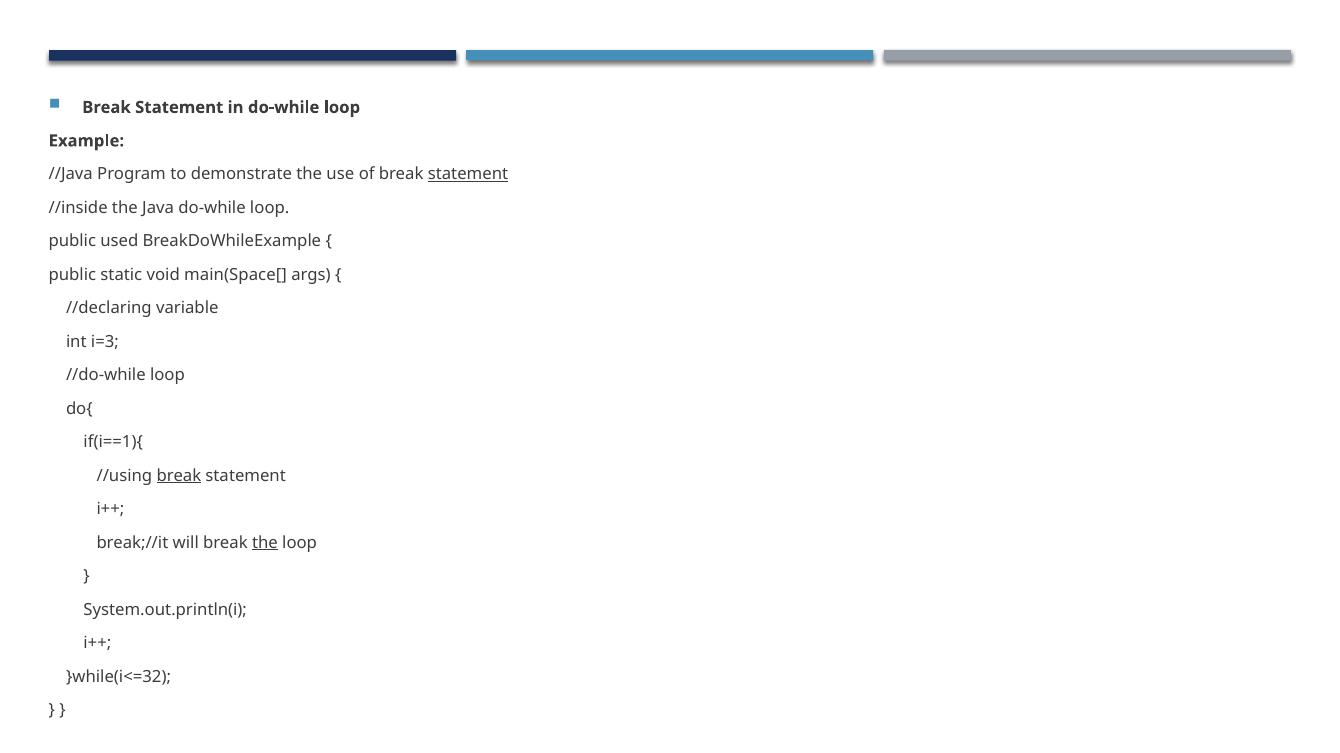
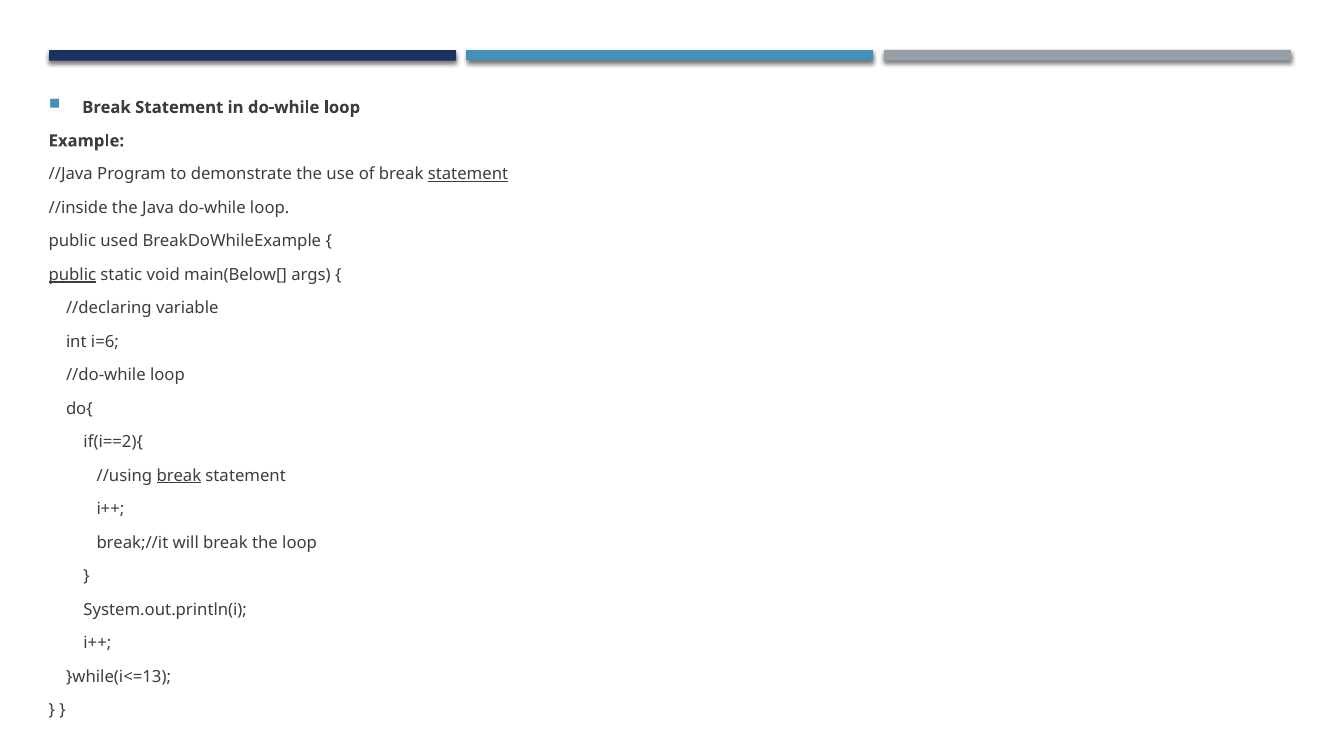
public at (72, 275) underline: none -> present
main(Space[: main(Space[ -> main(Below[
i=3: i=3 -> i=6
if(i==1){: if(i==1){ -> if(i==2){
the at (265, 543) underline: present -> none
}while(i<=32: }while(i<=32 -> }while(i<=13
